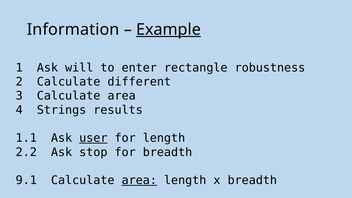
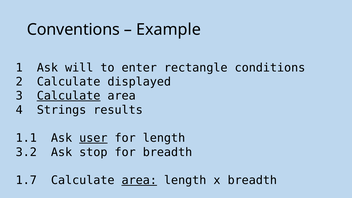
Information: Information -> Conventions
Example underline: present -> none
robustness: robustness -> conditions
different: different -> displayed
Calculate at (69, 96) underline: none -> present
2.2: 2.2 -> 3.2
9.1: 9.1 -> 1.7
